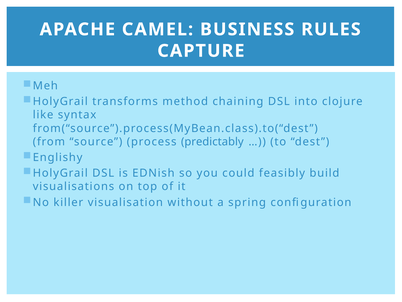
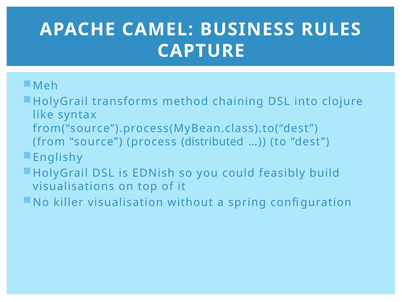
predictably: predictably -> distributed
